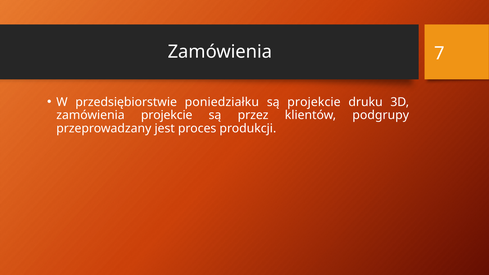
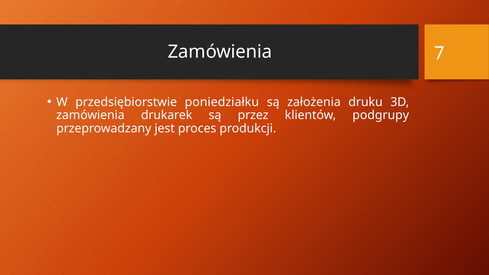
są projekcie: projekcie -> założenia
zamówienia projekcie: projekcie -> drukarek
